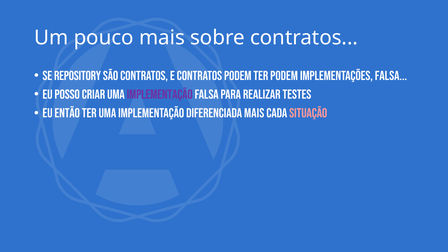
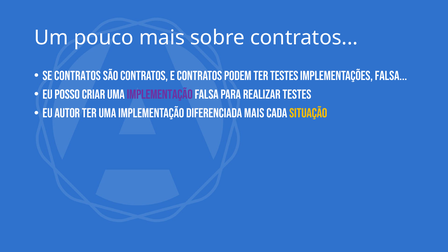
Se repository: repository -> contratos
ter podem: podem -> testes
então: então -> autor
situação colour: pink -> yellow
